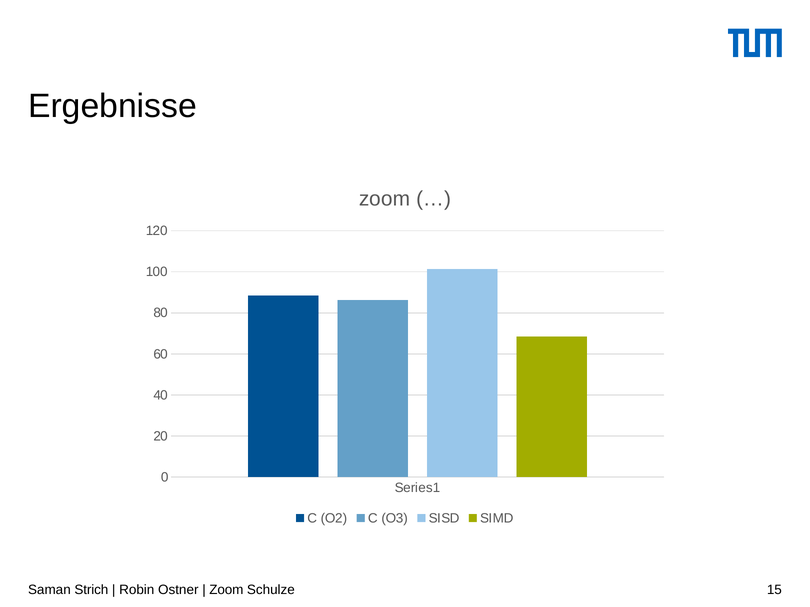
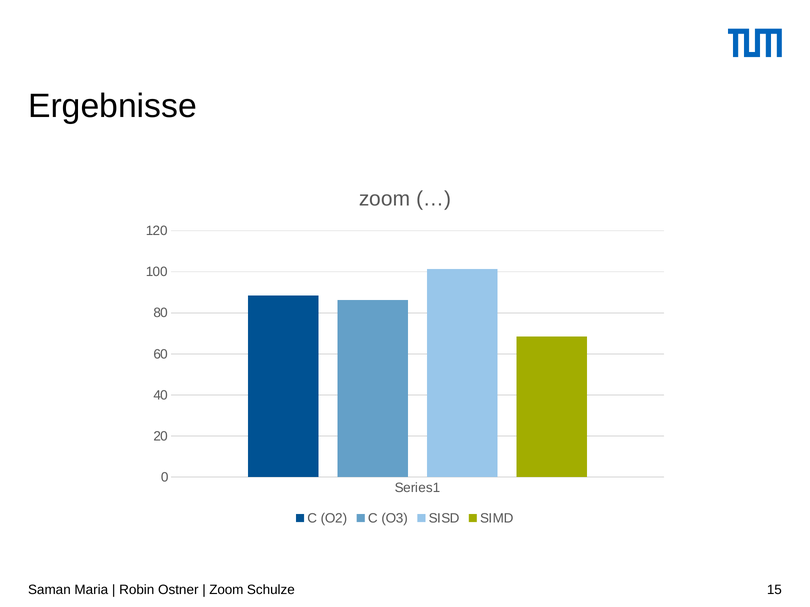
Strich: Strich -> Maria
